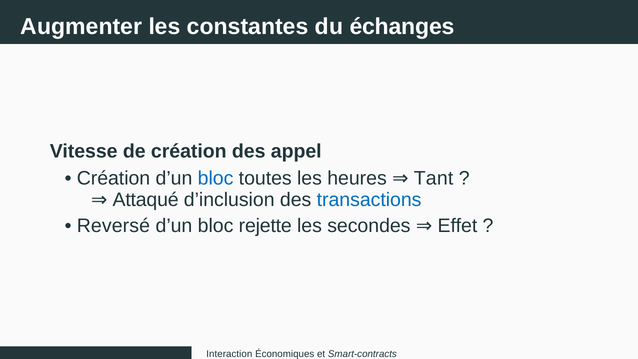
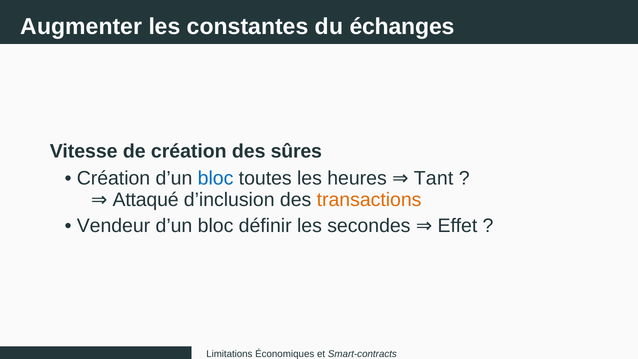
appel: appel -> sûres
transactions colour: blue -> orange
Reversé: Reversé -> Vendeur
rejette: rejette -> définir
Interaction: Interaction -> Limitations
